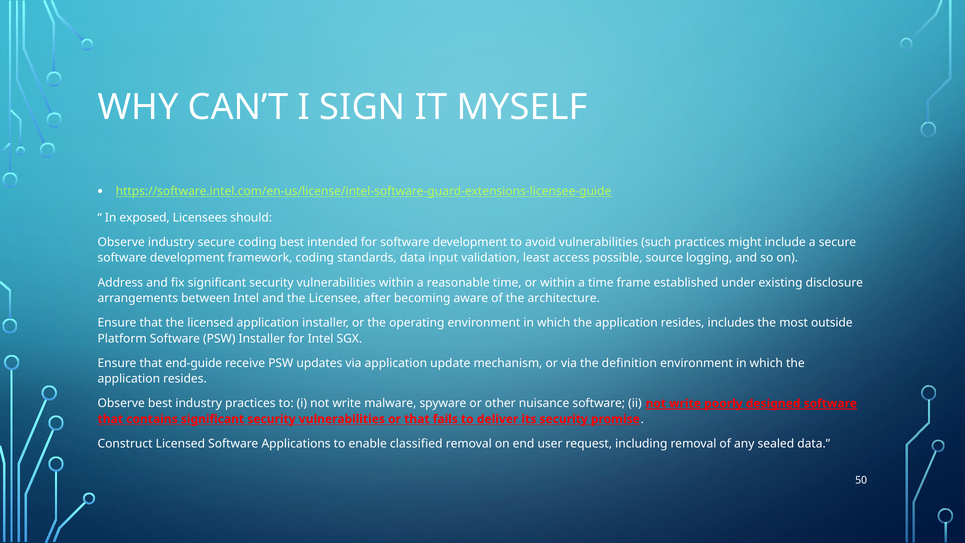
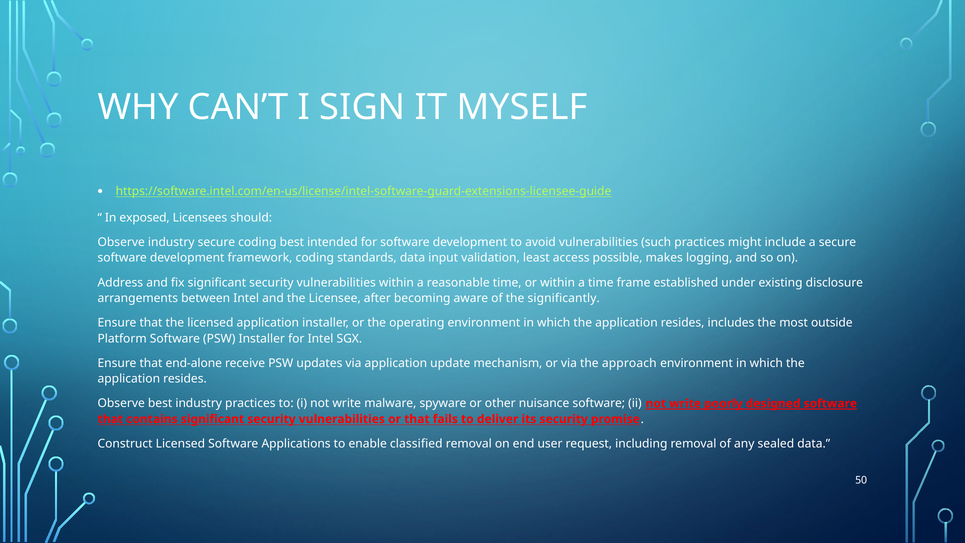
source: source -> makes
architecture: architecture -> significantly
end-guide: end-guide -> end-alone
definition: definition -> approach
